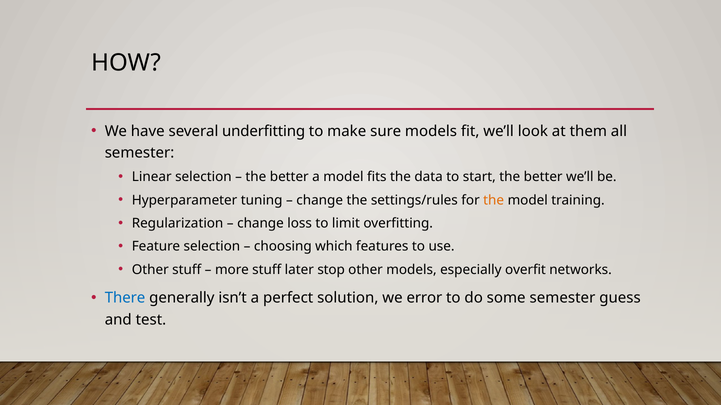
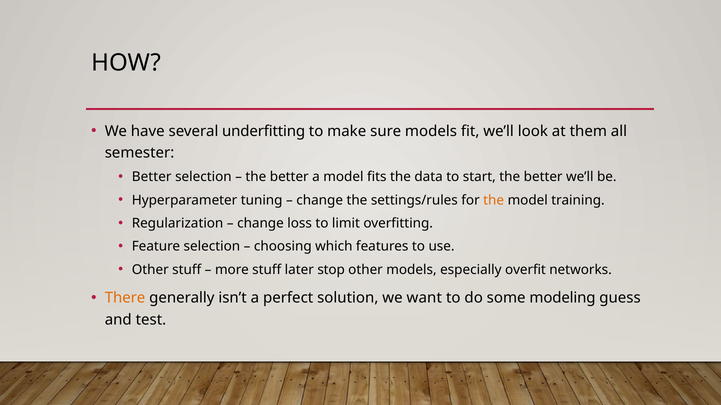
Linear at (152, 177): Linear -> Better
There colour: blue -> orange
error: error -> want
some semester: semester -> modeling
